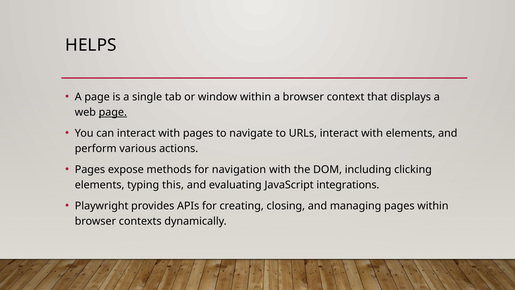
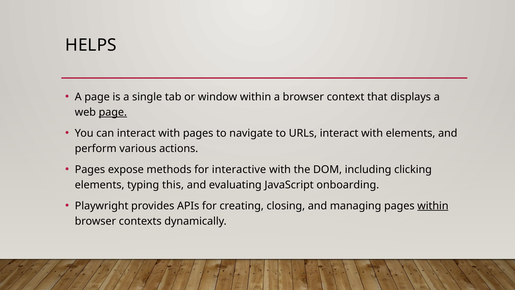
navigation: navigation -> interactive
integrations: integrations -> onboarding
within at (433, 206) underline: none -> present
